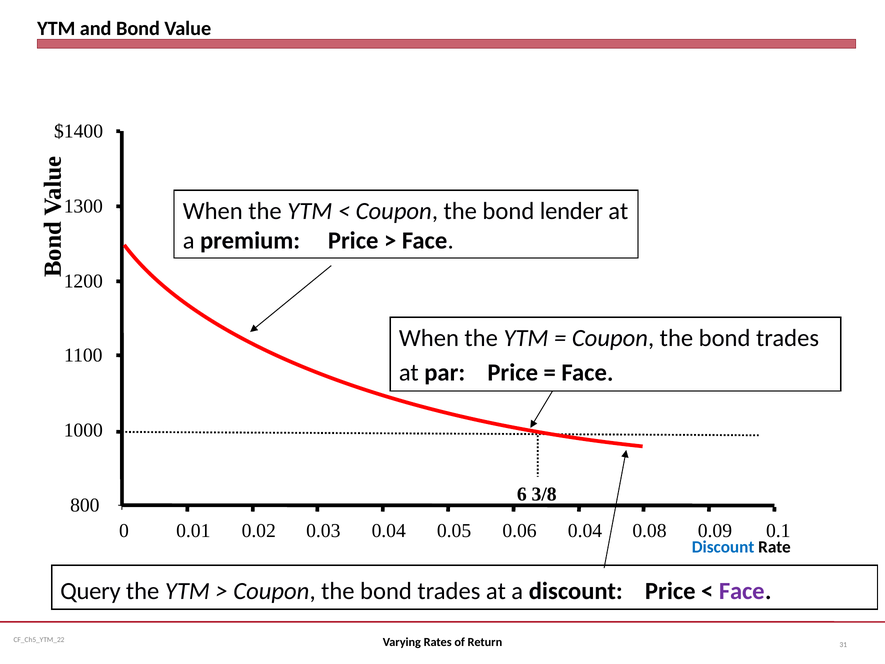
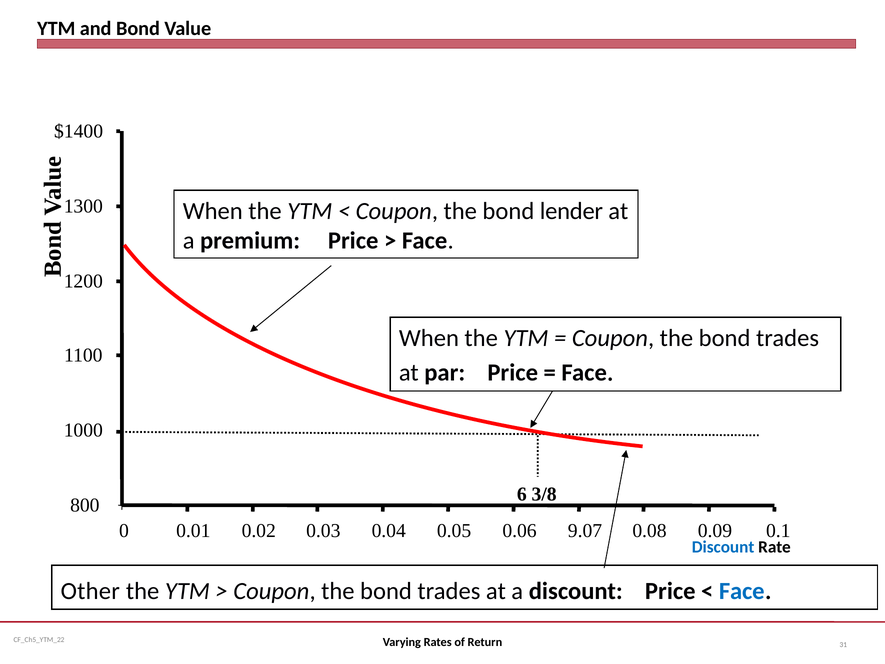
0.06 0.04: 0.04 -> 9.07
Query: Query -> Other
Face at (742, 591) colour: purple -> blue
